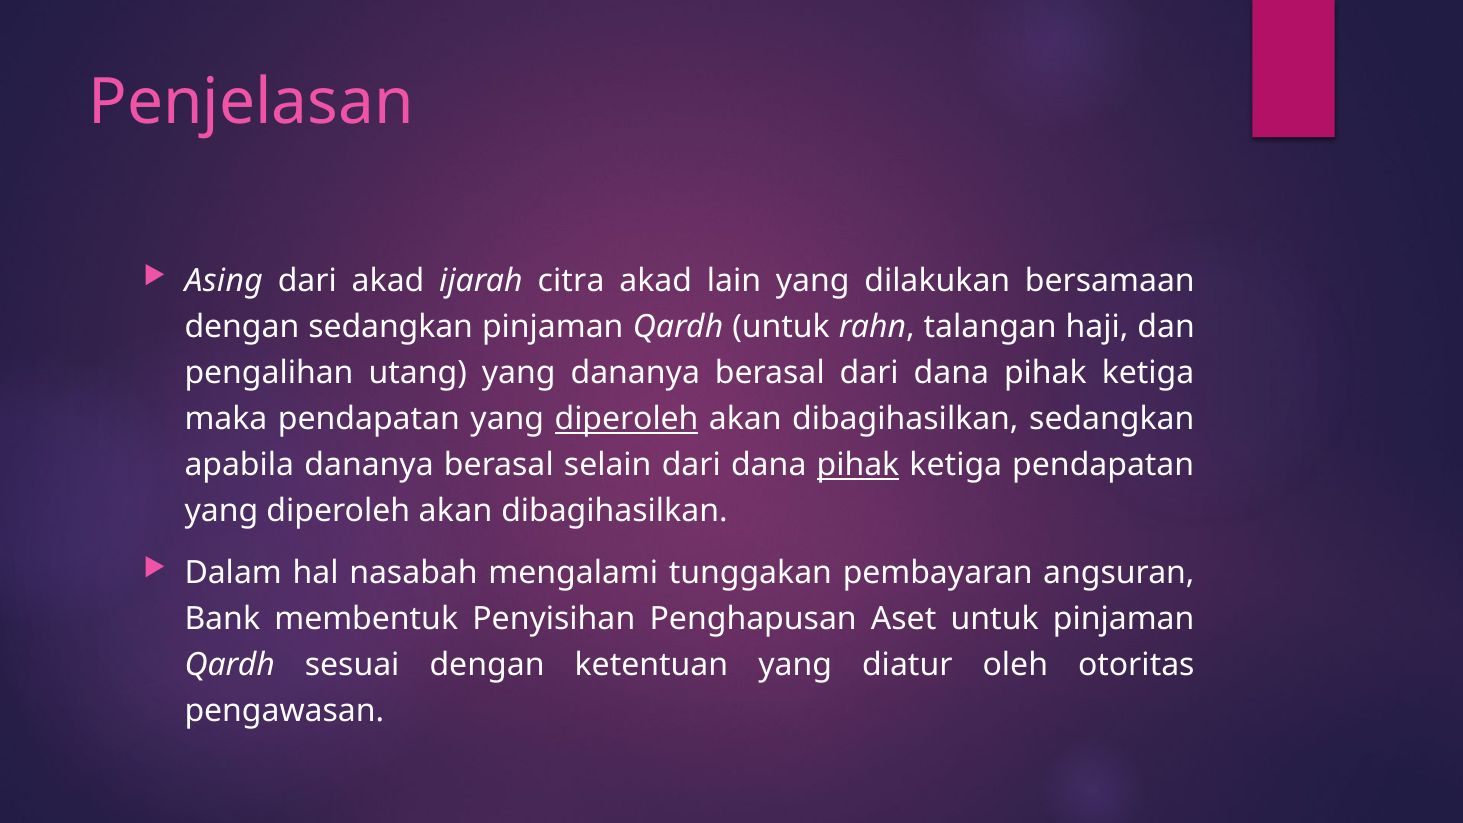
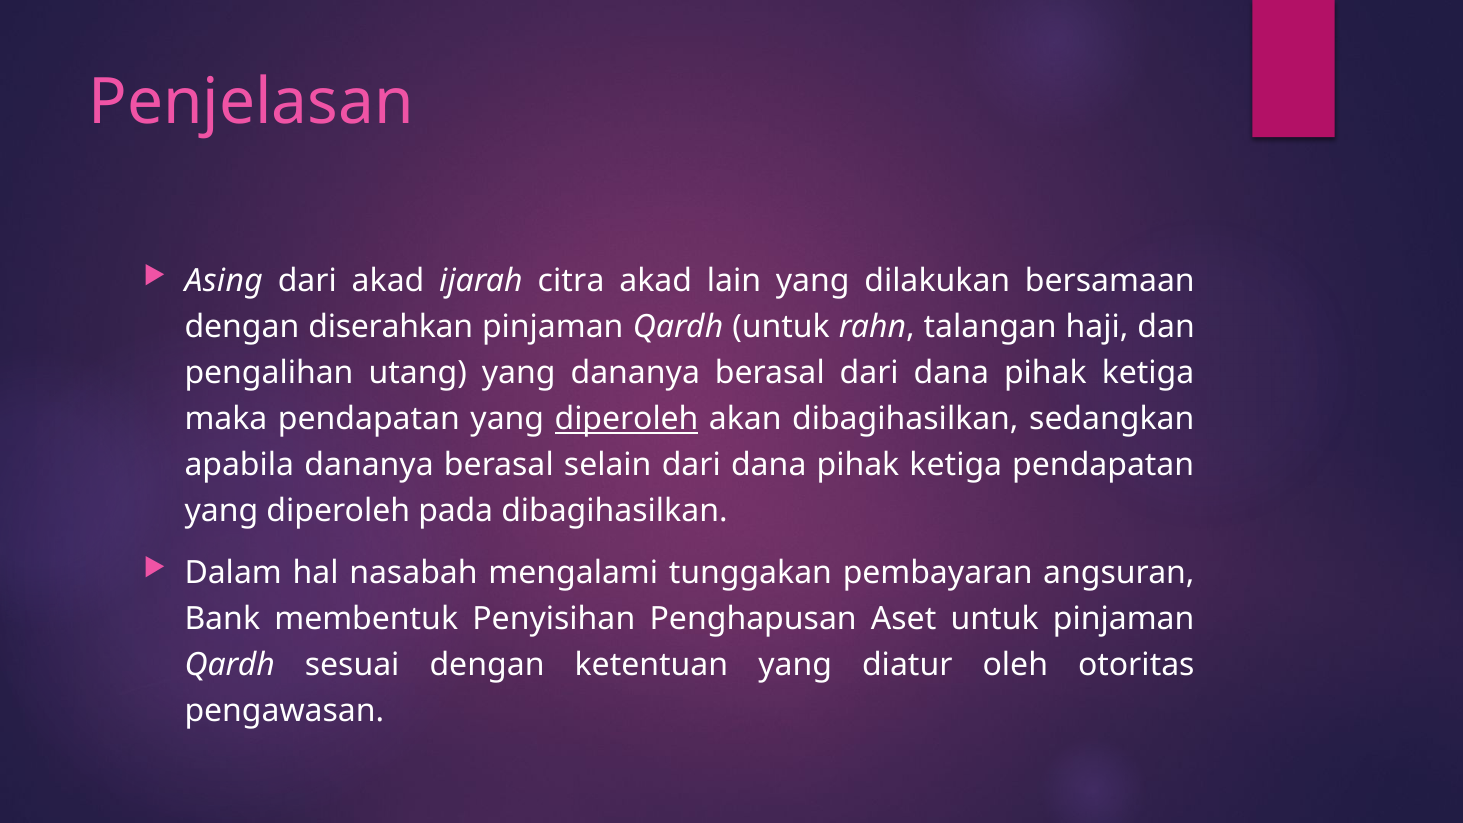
dengan sedangkan: sedangkan -> diserahkan
pihak at (858, 465) underline: present -> none
akan at (455, 511): akan -> pada
